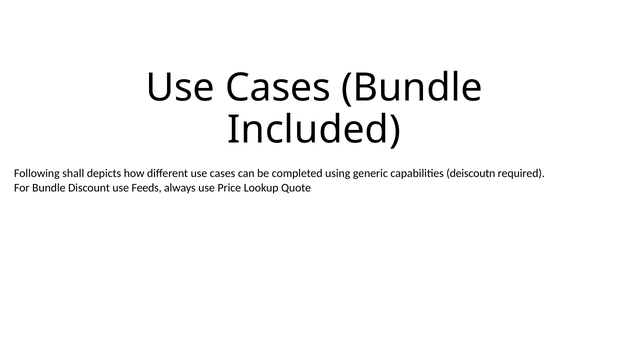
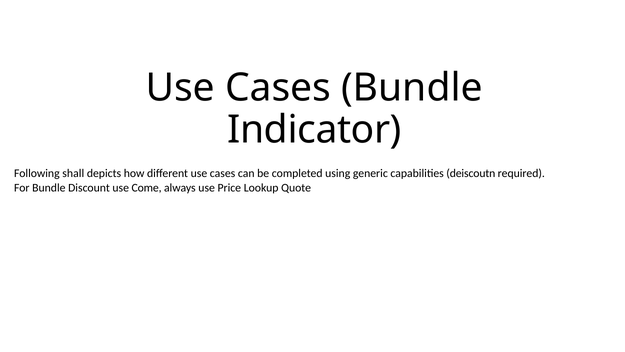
Included: Included -> Indicator
Feeds: Feeds -> Come
